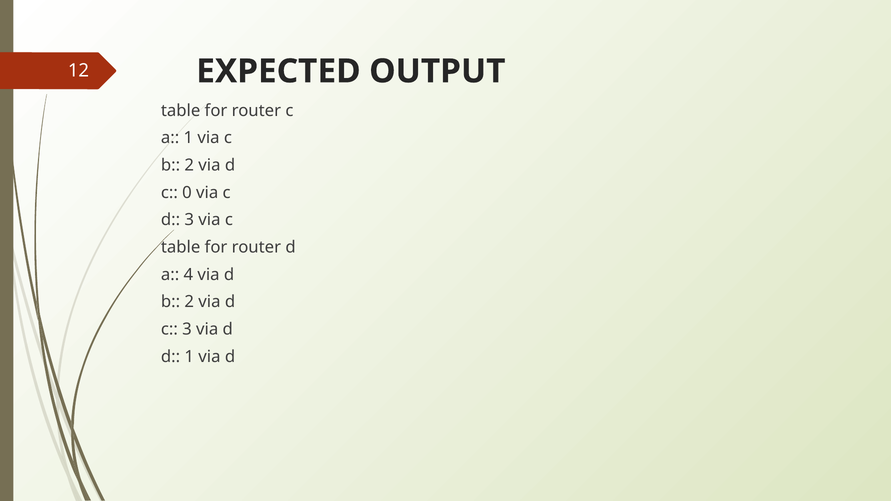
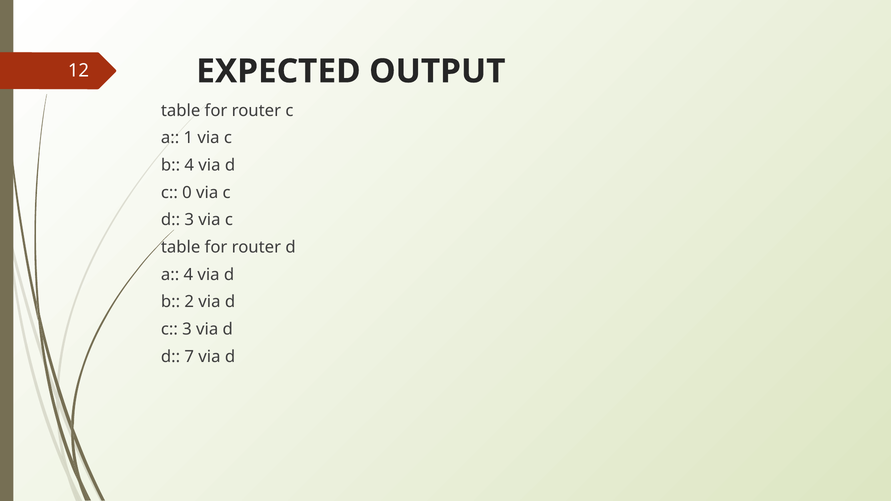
2 at (189, 165): 2 -> 4
d 1: 1 -> 7
